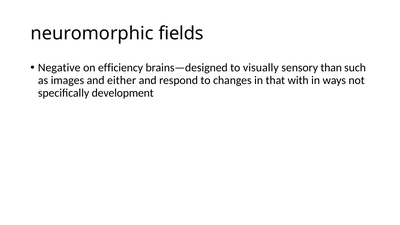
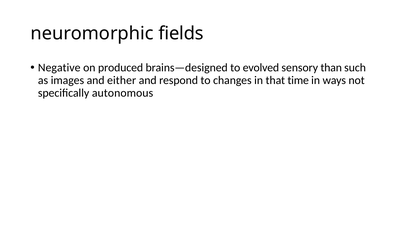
efficiency: efficiency -> produced
visually: visually -> evolved
with: with -> time
development: development -> autonomous
